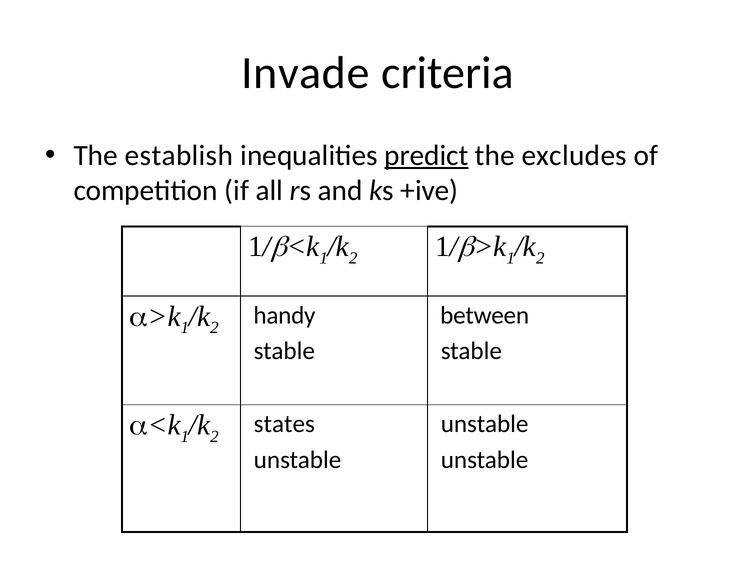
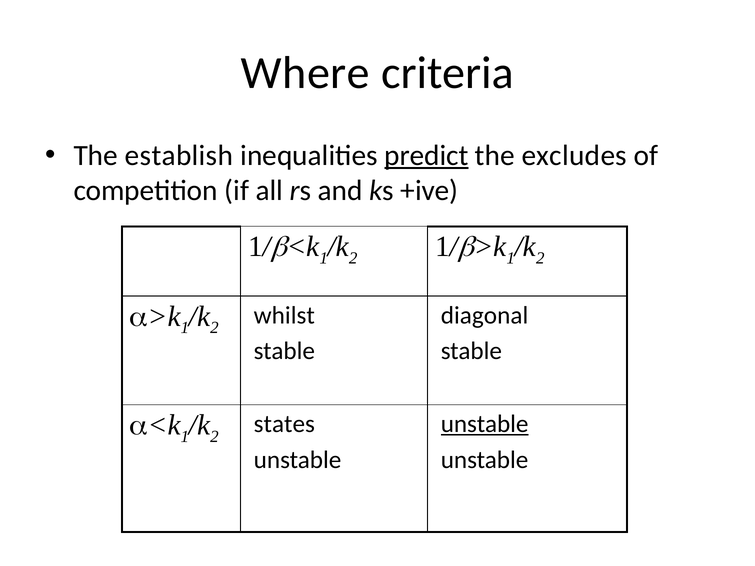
Invade: Invade -> Where
between: between -> diagonal
handy: handy -> whilst
unstable at (485, 424) underline: none -> present
